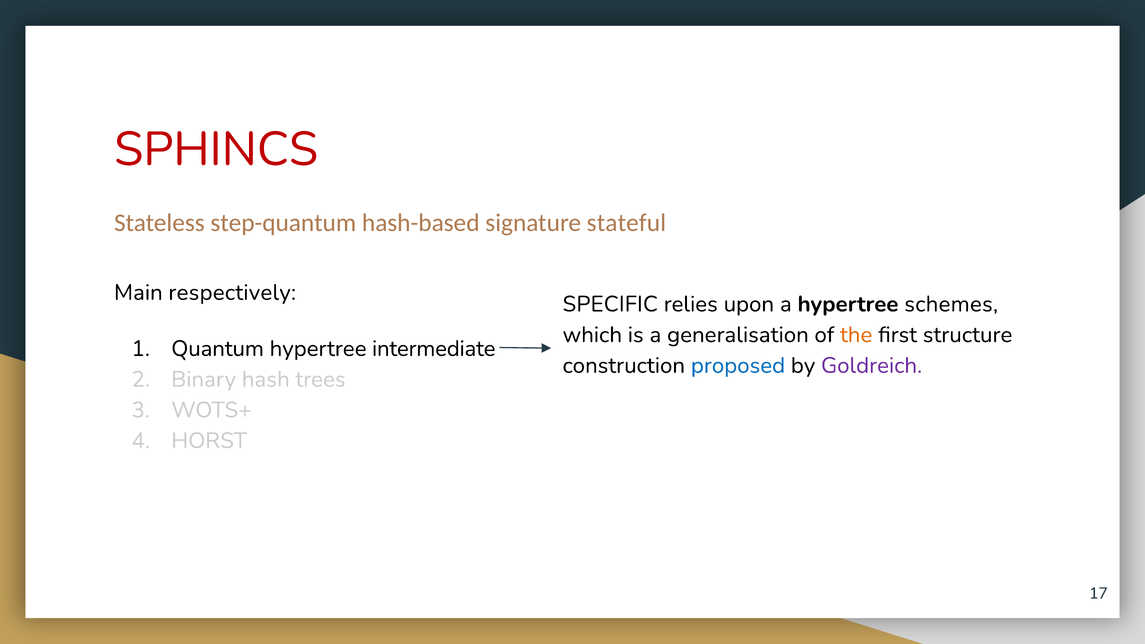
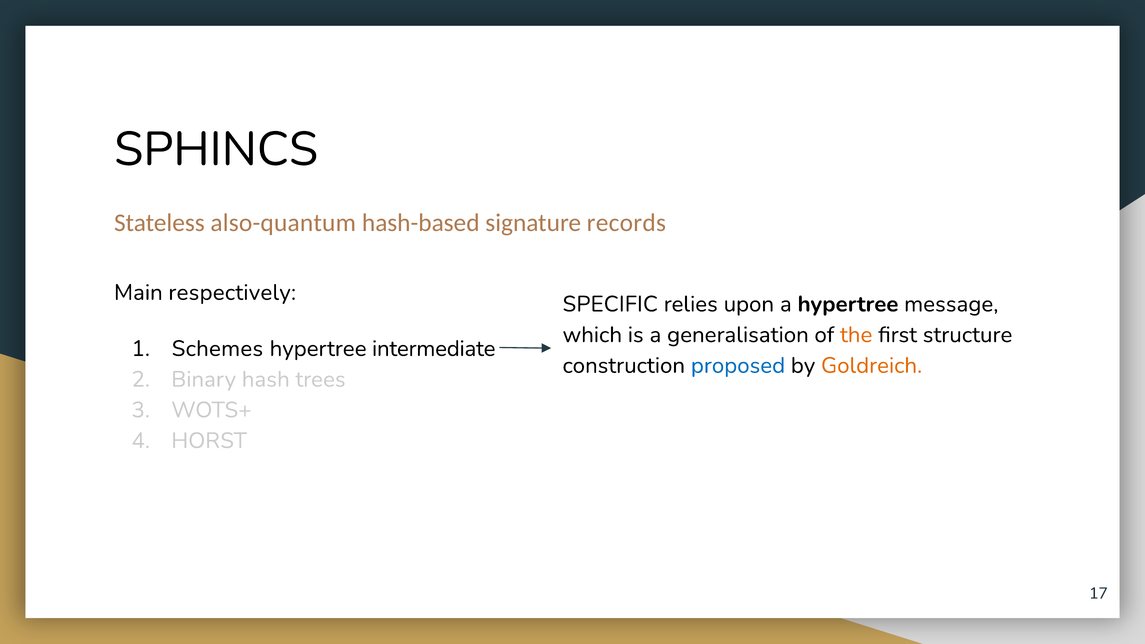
SPHINCS colour: red -> black
step-quantum: step-quantum -> also-quantum
stateful: stateful -> records
schemes: schemes -> message
Quantum: Quantum -> Schemes
Goldreich colour: purple -> orange
